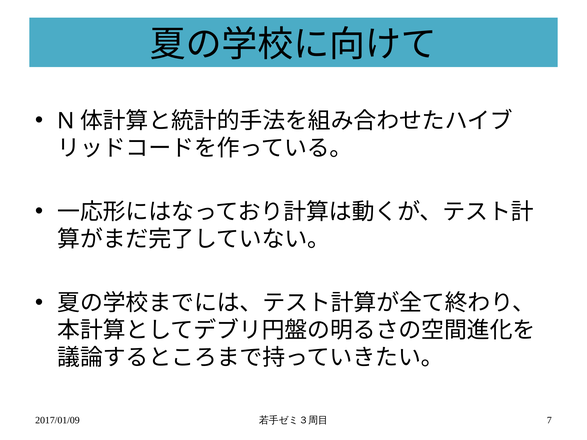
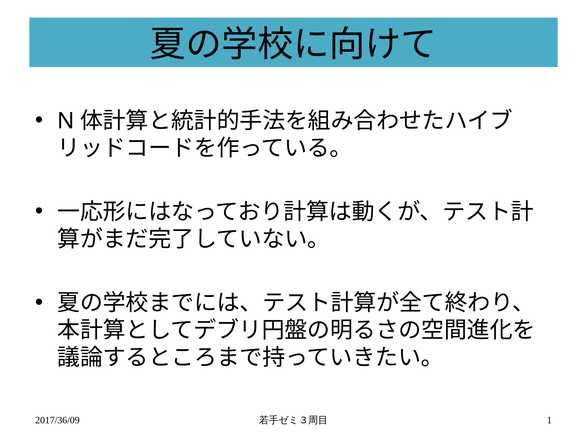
2017/01/09: 2017/01/09 -> 2017/36/09
7: 7 -> 1
